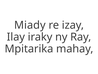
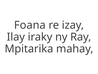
Miady: Miady -> Foana
